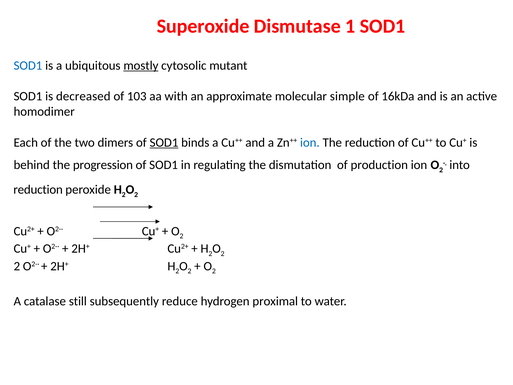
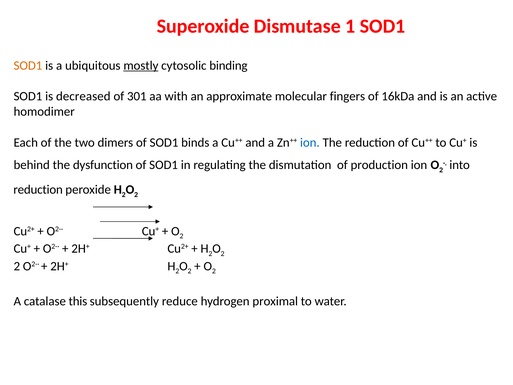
SOD1 at (28, 65) colour: blue -> orange
mutant: mutant -> binding
103: 103 -> 301
simple: simple -> fingers
SOD1 at (164, 142) underline: present -> none
progression: progression -> dysfunction
still: still -> this
